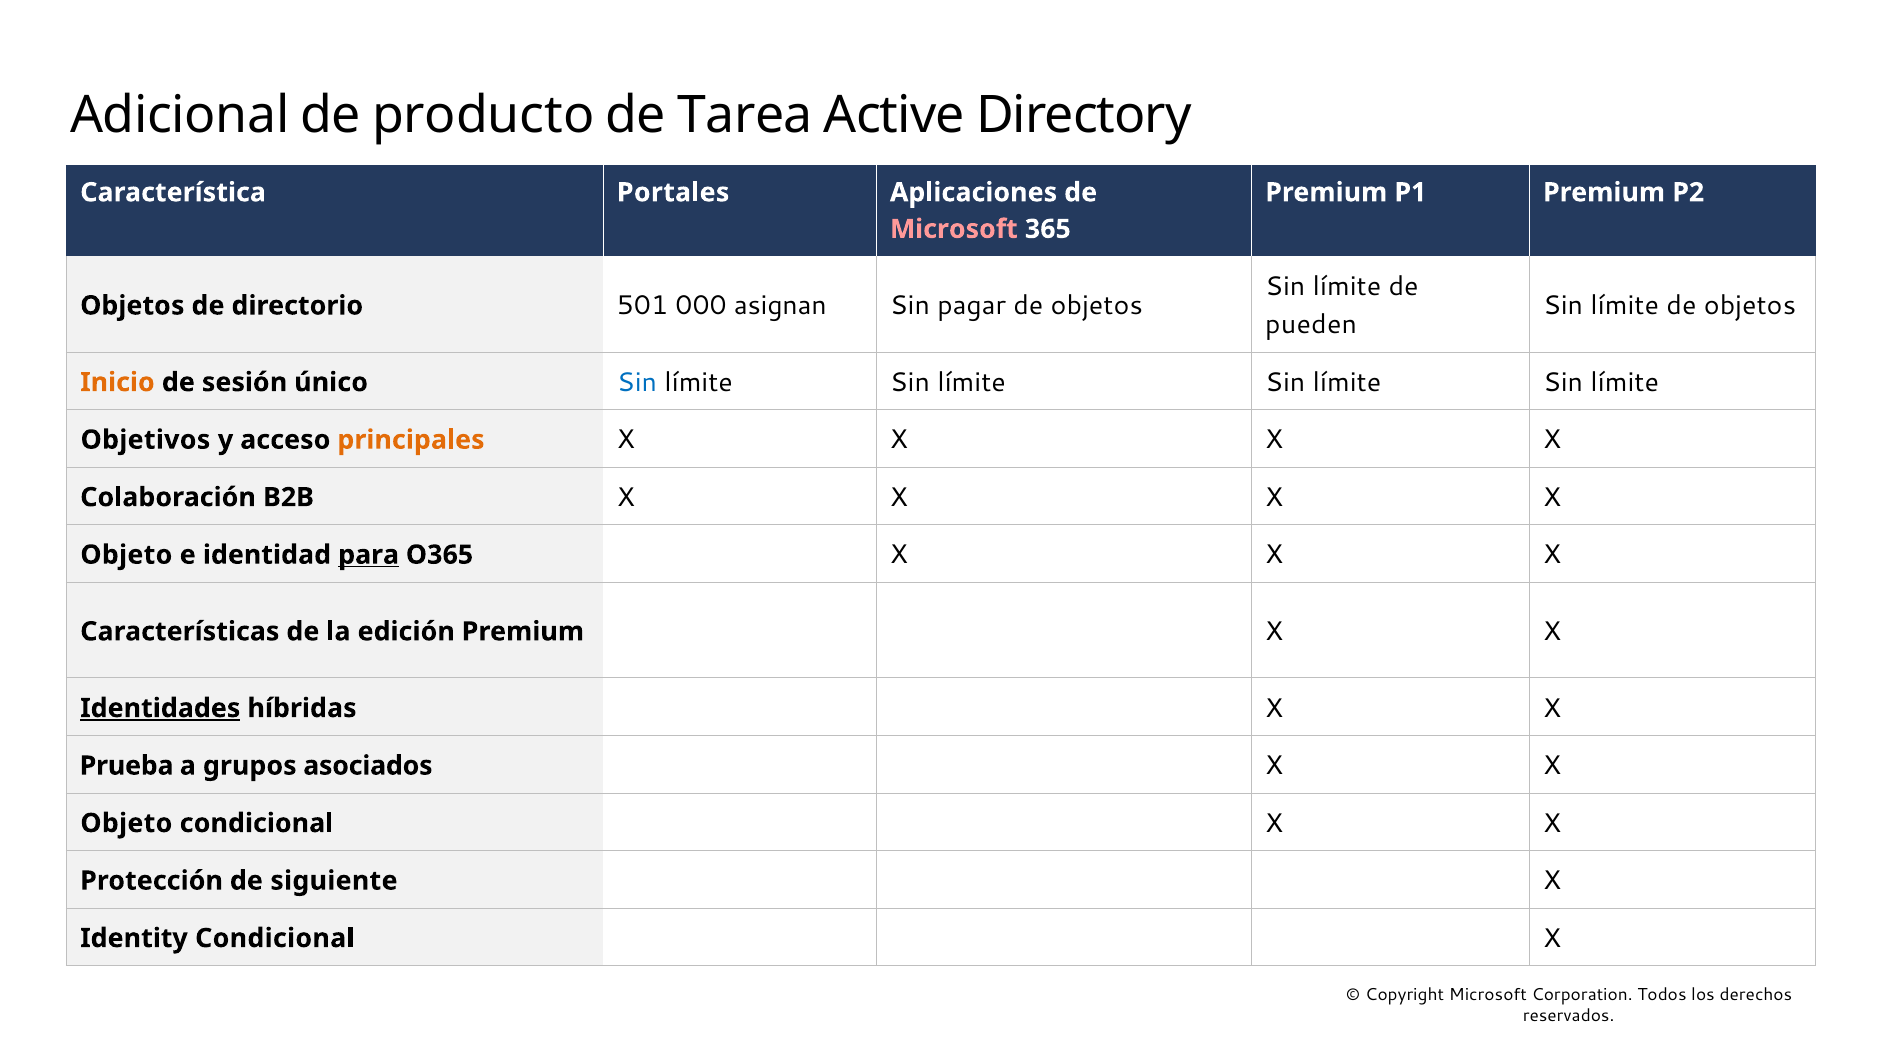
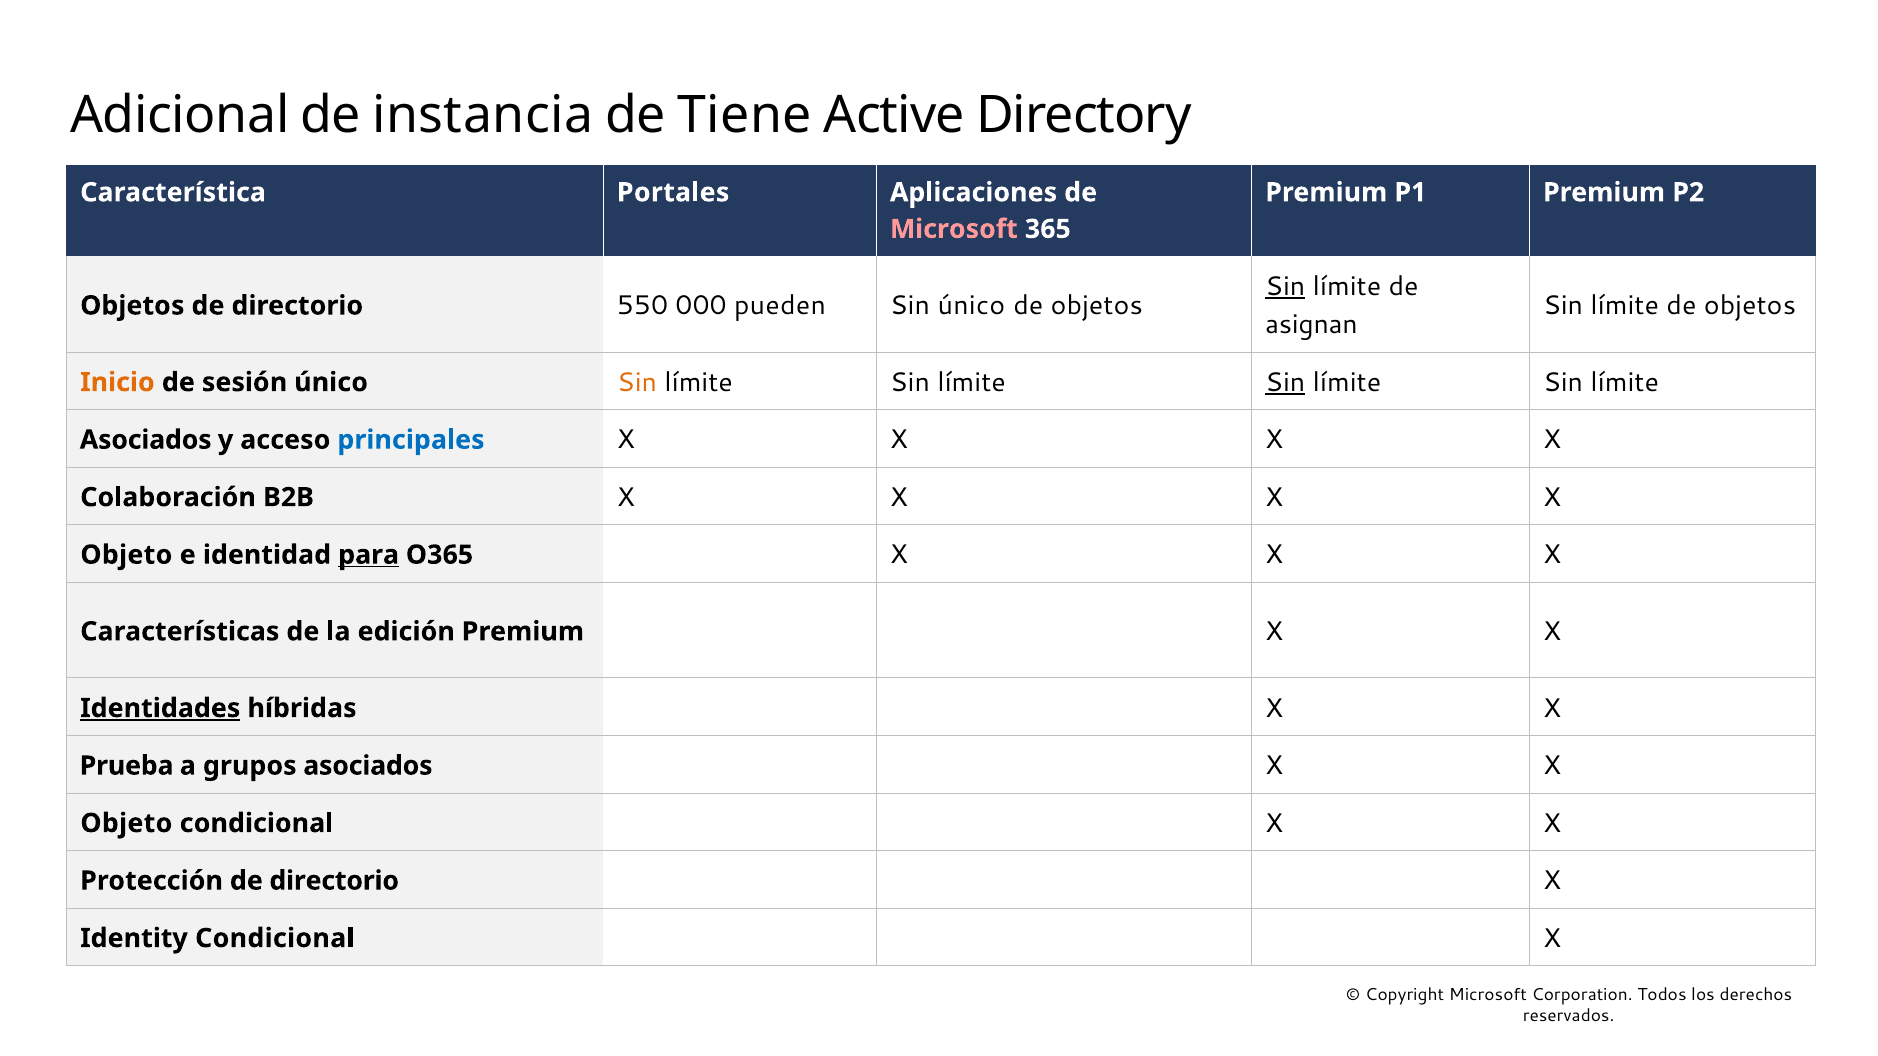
producto: producto -> instancia
Tarea: Tarea -> Tiene
Sin at (1285, 287) underline: none -> present
501: 501 -> 550
asignan: asignan -> pueden
Sin pagar: pagar -> único
pueden: pueden -> asignan
Sin at (637, 382) colour: blue -> orange
Sin at (1285, 382) underline: none -> present
Objetivos at (145, 440): Objetivos -> Asociados
principales colour: orange -> blue
Protección de siguiente: siguiente -> directorio
